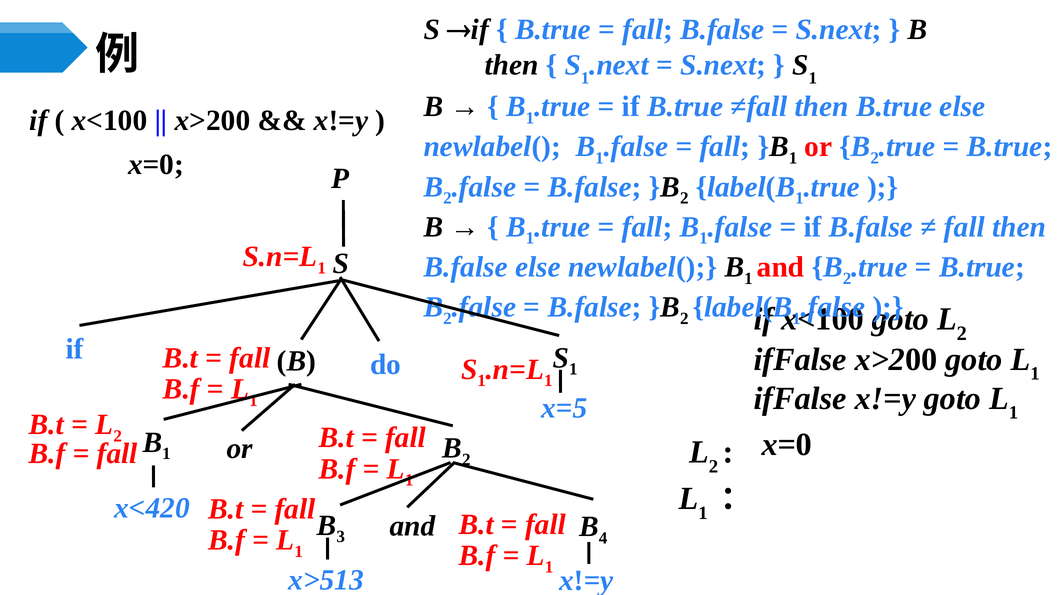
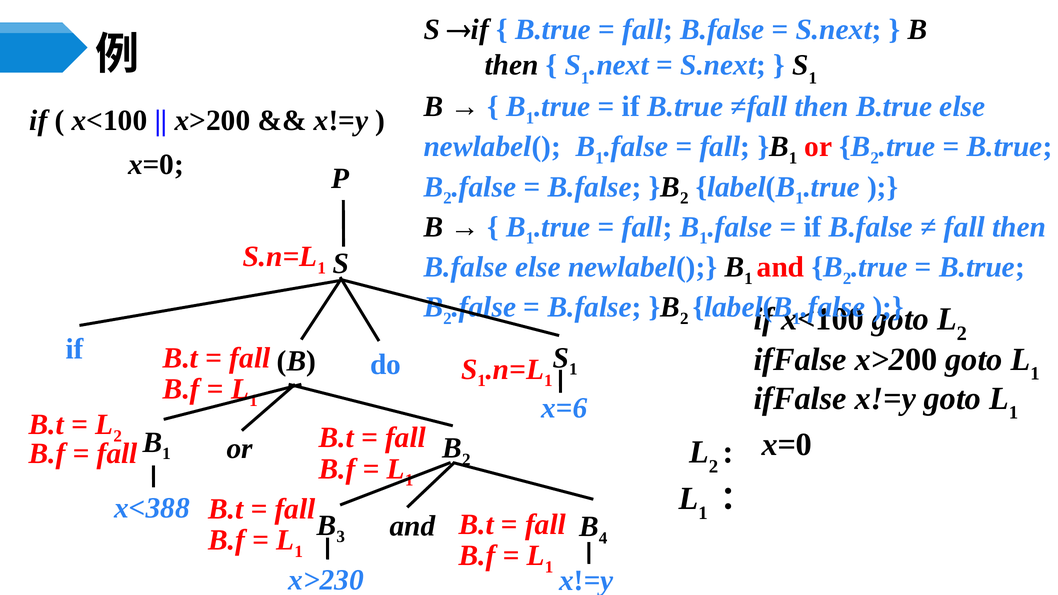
x=5: x=5 -> x=6
x<420: x<420 -> x<388
x>513: x>513 -> x>230
